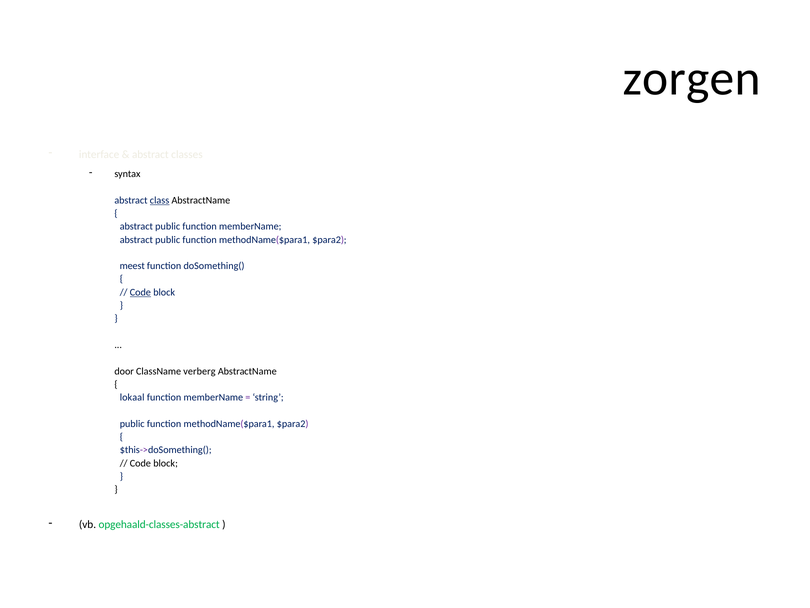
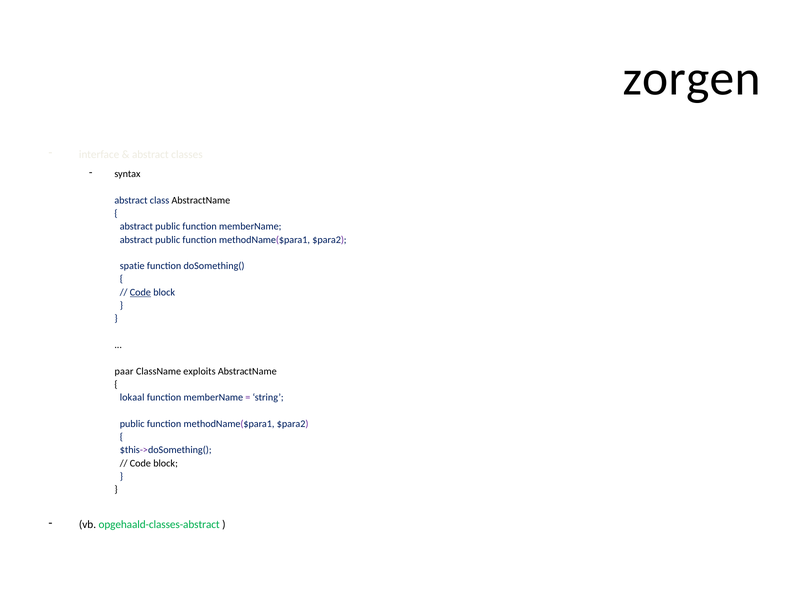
class underline: present -> none
meest: meest -> spatie
door: door -> paar
verberg: verberg -> exploits
